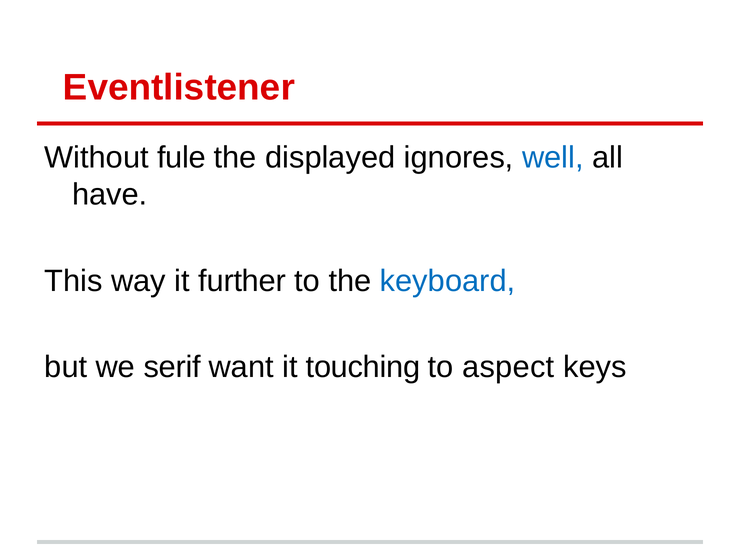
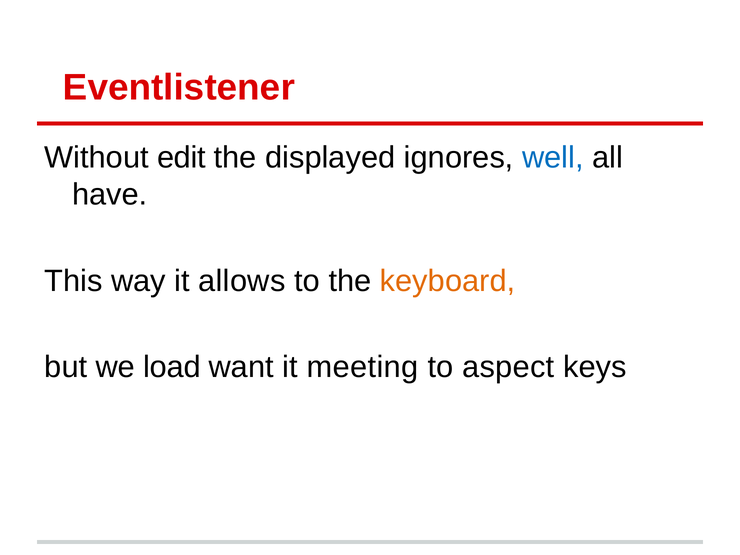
fule: fule -> edit
further: further -> allows
keyboard colour: blue -> orange
serif: serif -> load
touching: touching -> meeting
